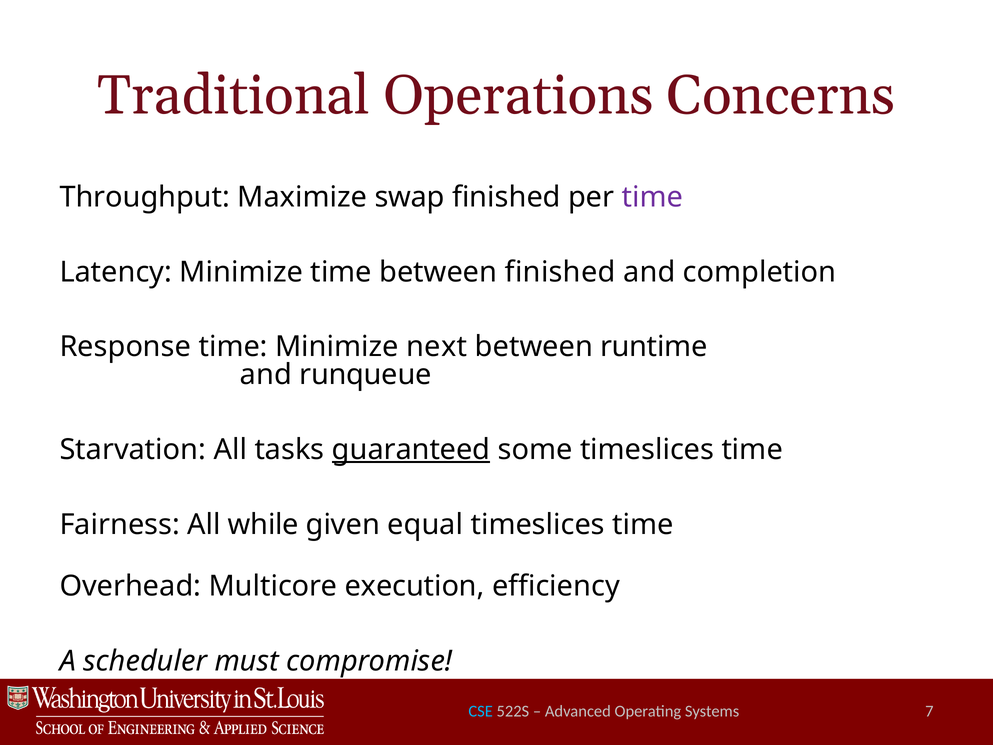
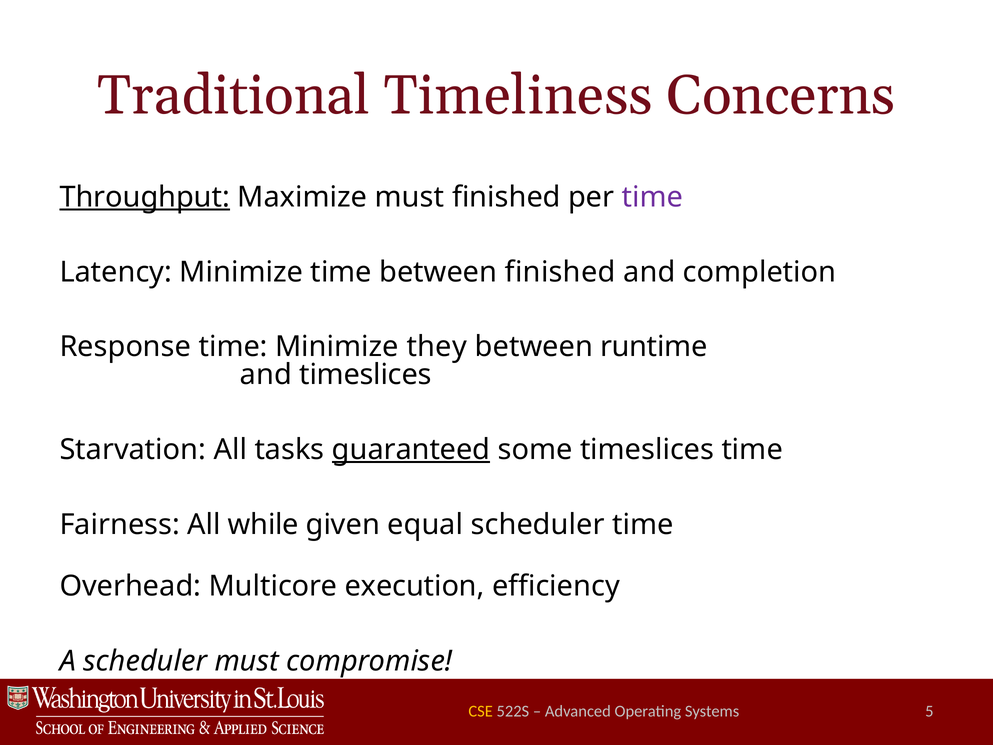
Operations: Operations -> Timeliness
Throughput underline: none -> present
Maximize swap: swap -> must
next: next -> they
and runqueue: runqueue -> timeslices
equal timeslices: timeslices -> scheduler
CSE colour: light blue -> yellow
7: 7 -> 5
